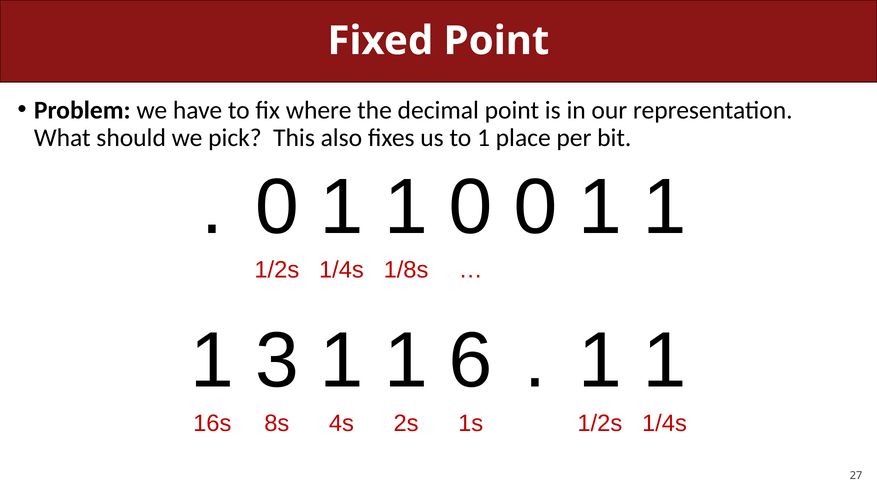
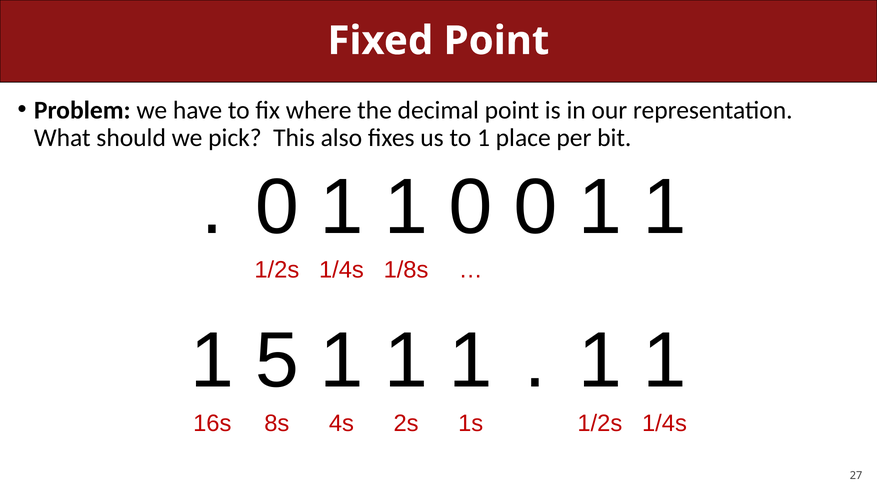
3: 3 -> 5
1 1 6: 6 -> 1
